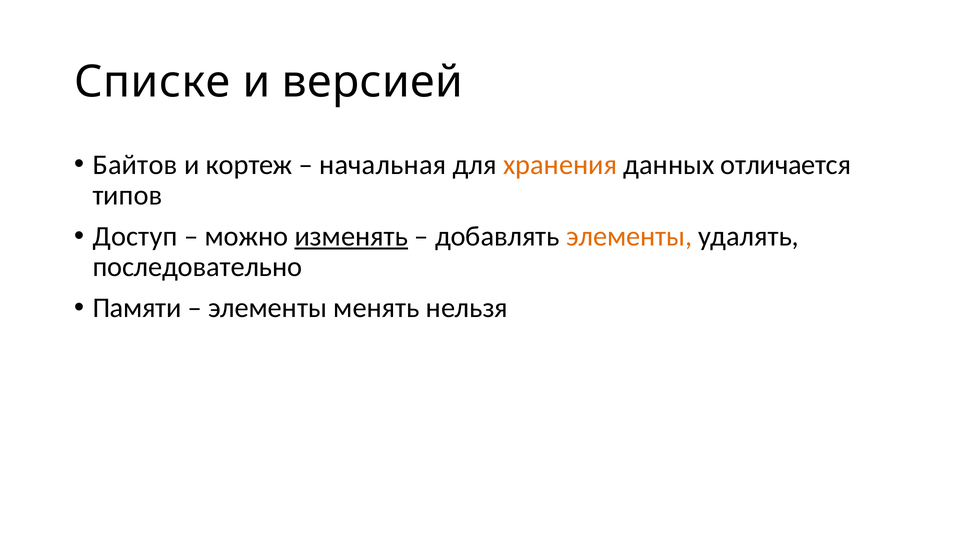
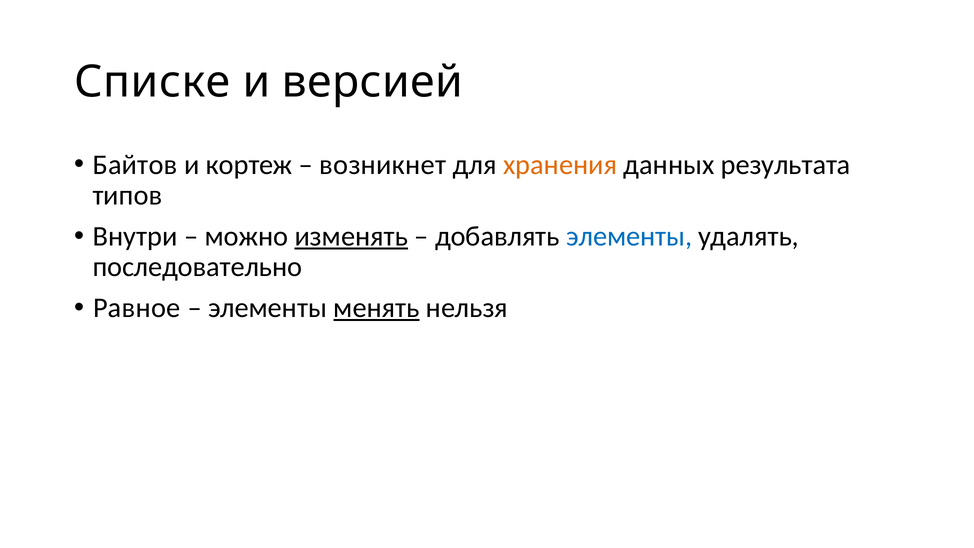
начальная: начальная -> возникнет
отличается: отличается -> результата
Доступ: Доступ -> Внутри
элементы at (629, 236) colour: orange -> blue
Памяти: Памяти -> Равное
менять underline: none -> present
